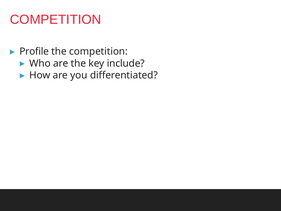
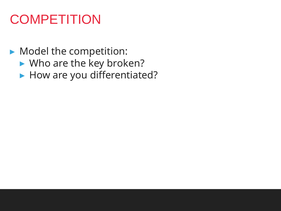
Profile: Profile -> Model
include: include -> broken
